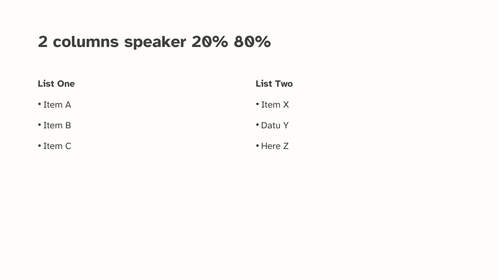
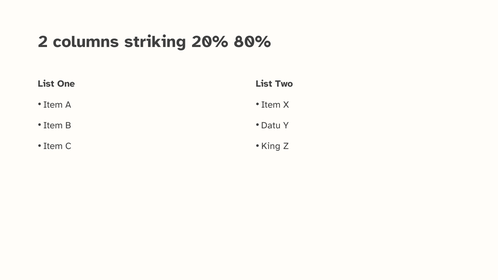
speaker: speaker -> striking
Here: Here -> King
